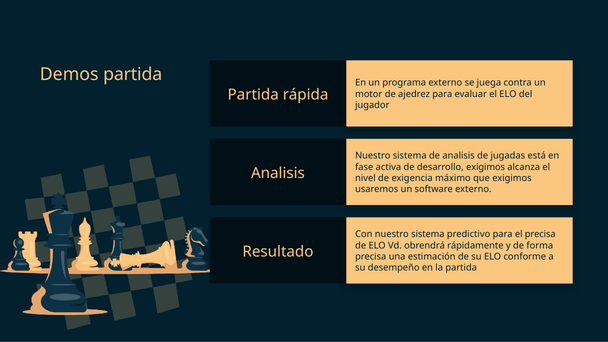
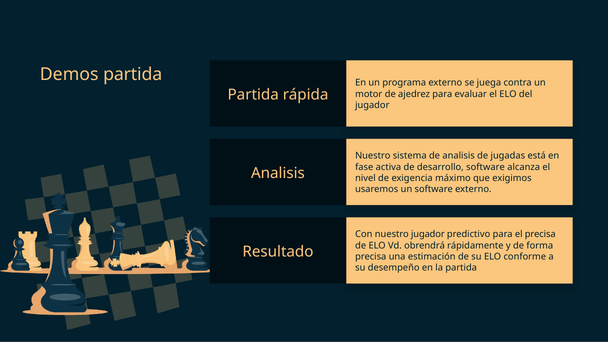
desarrollo exigimos: exigimos -> software
Con nuestro sistema: sistema -> jugador
